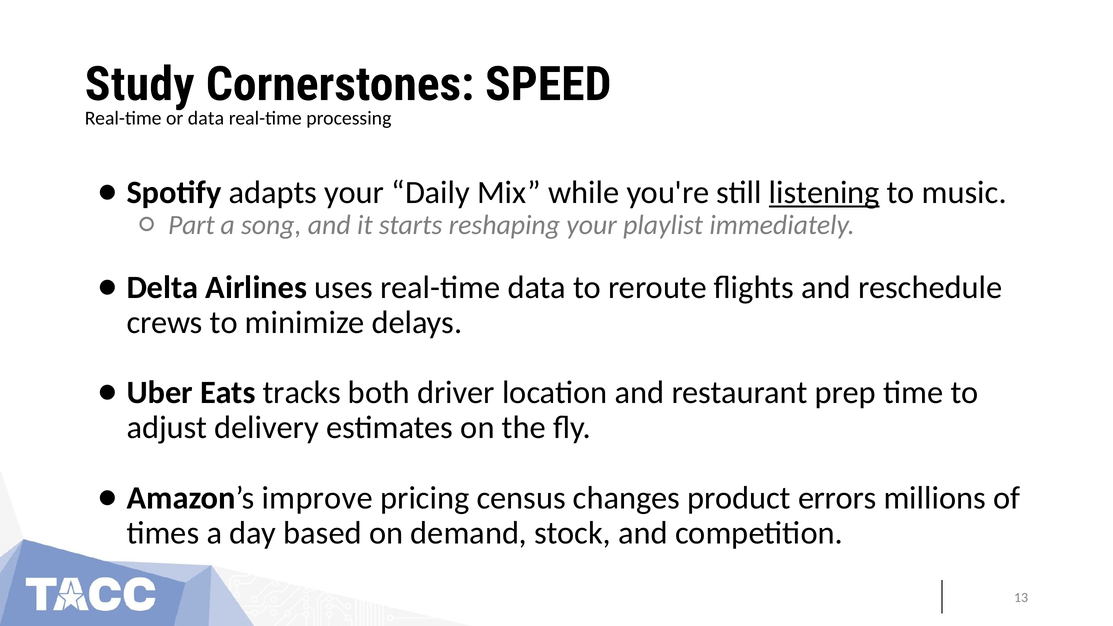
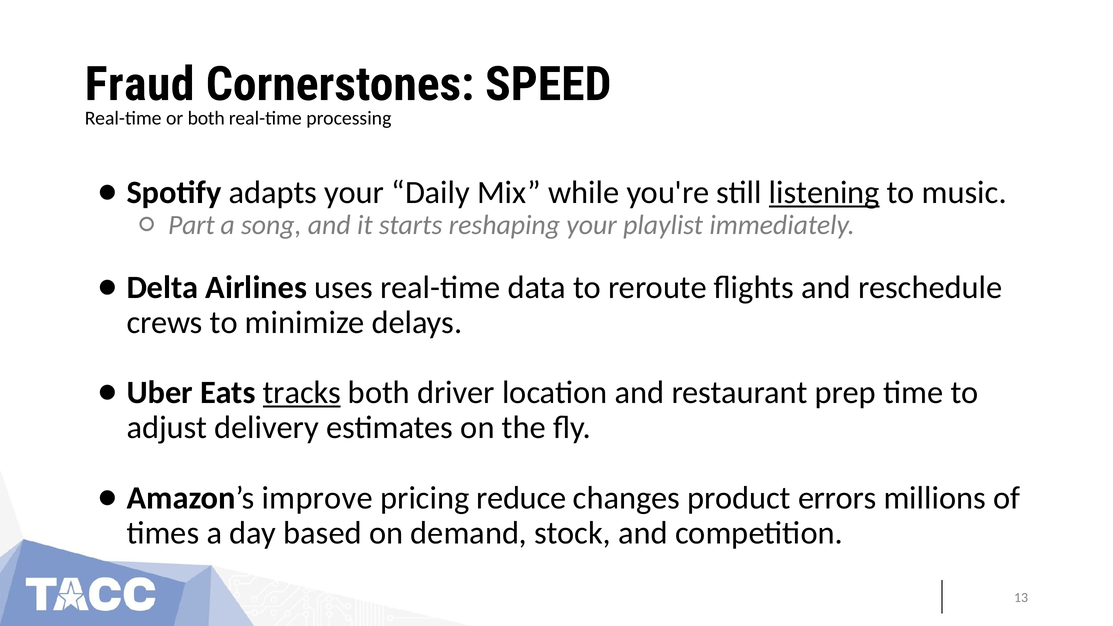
Study: Study -> Fraud
or data: data -> both
tracks underline: none -> present
census: census -> reduce
